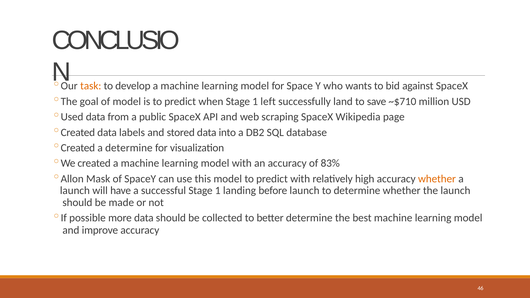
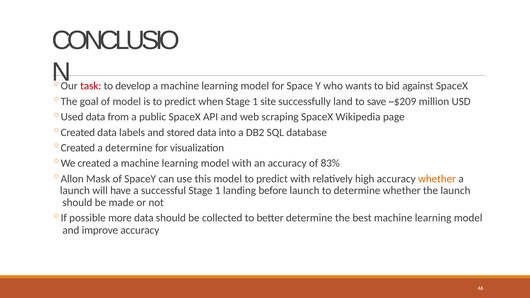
task colour: orange -> red
left: left -> site
~$710: ~$710 -> ~$209
